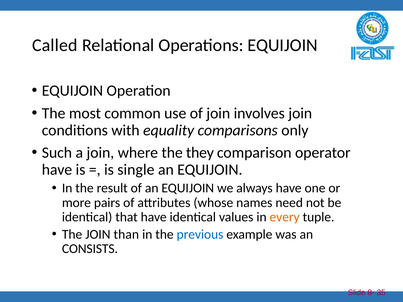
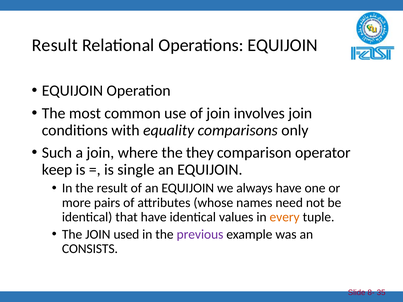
Called at (55, 45): Called -> Result
have at (57, 170): have -> keep
than: than -> used
previous colour: blue -> purple
